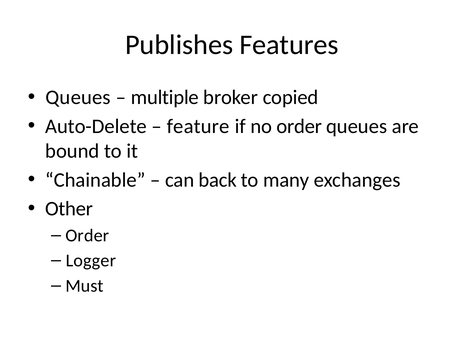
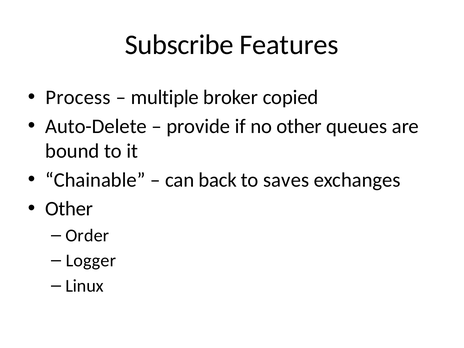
Publishes: Publishes -> Subscribe
Queues at (78, 97): Queues -> Process
feature: feature -> provide
no order: order -> other
many: many -> saves
Must: Must -> Linux
